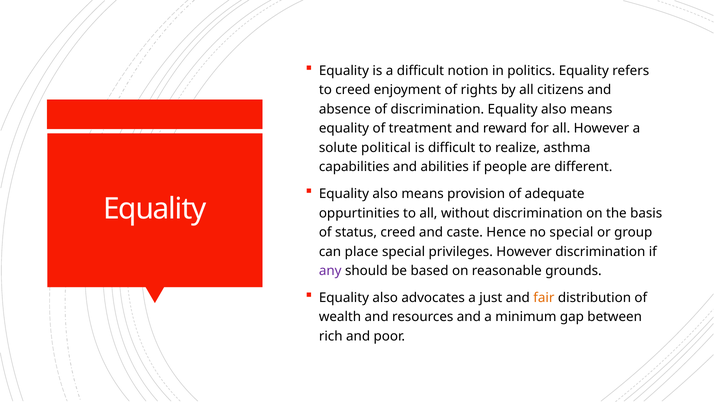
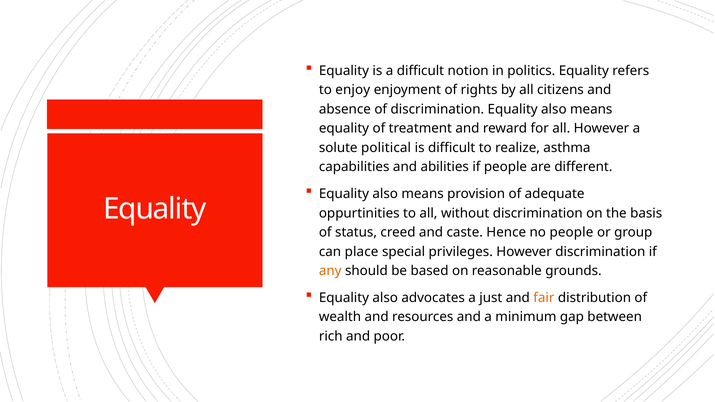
to creed: creed -> enjoy
no special: special -> people
any colour: purple -> orange
